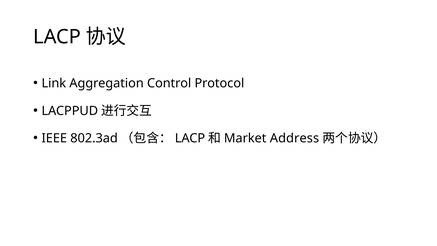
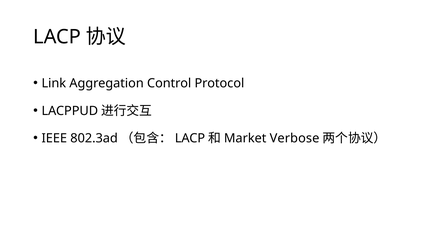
Address: Address -> Verbose
